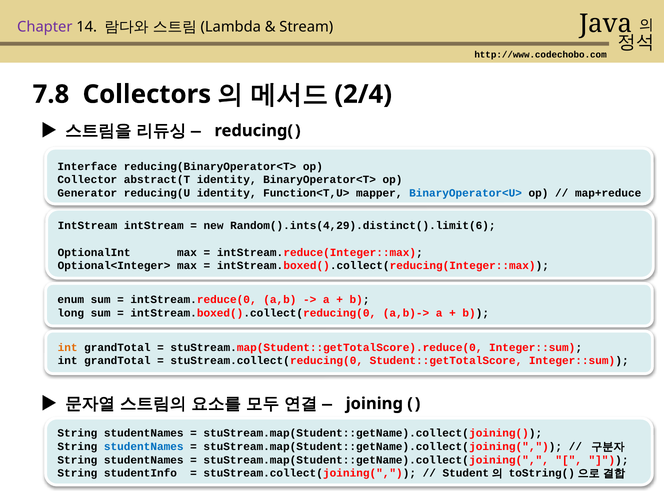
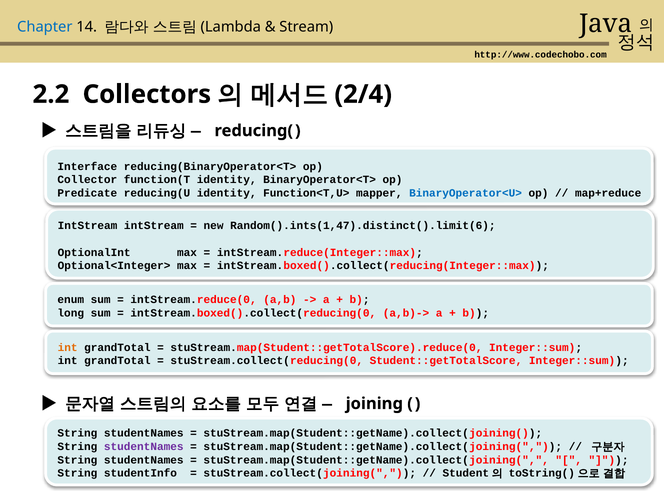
Chapter colour: purple -> blue
7.8: 7.8 -> 2.2
abstract(T: abstract(T -> function(T
Generator: Generator -> Predicate
Random().ints(4,29).distinct().limit(6: Random().ints(4,29).distinct().limit(6 -> Random().ints(1,47).distinct().limit(6
studentNames at (144, 447) colour: blue -> purple
